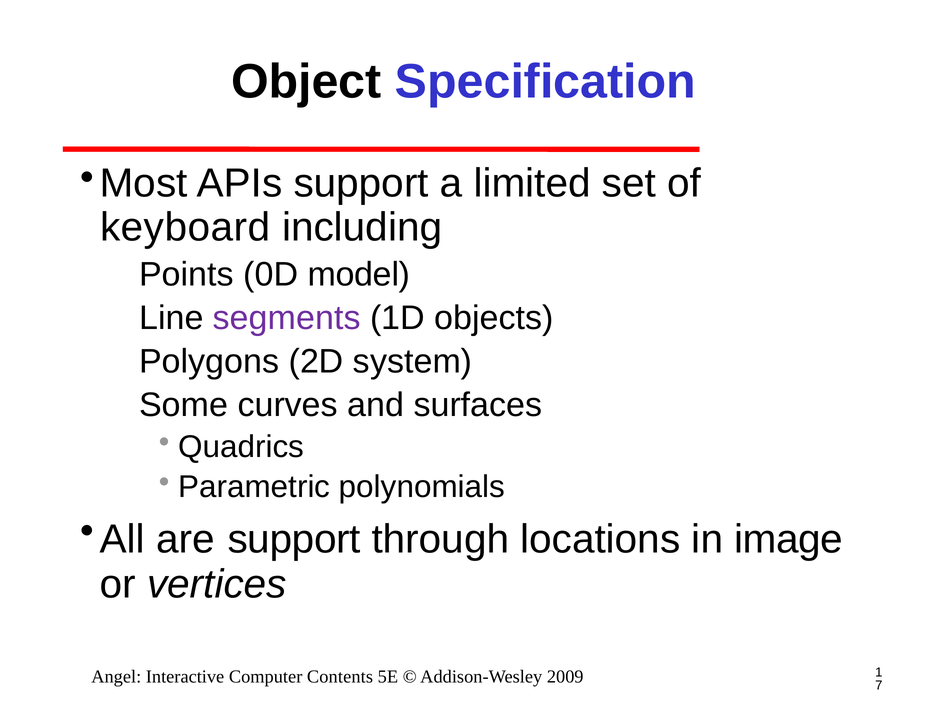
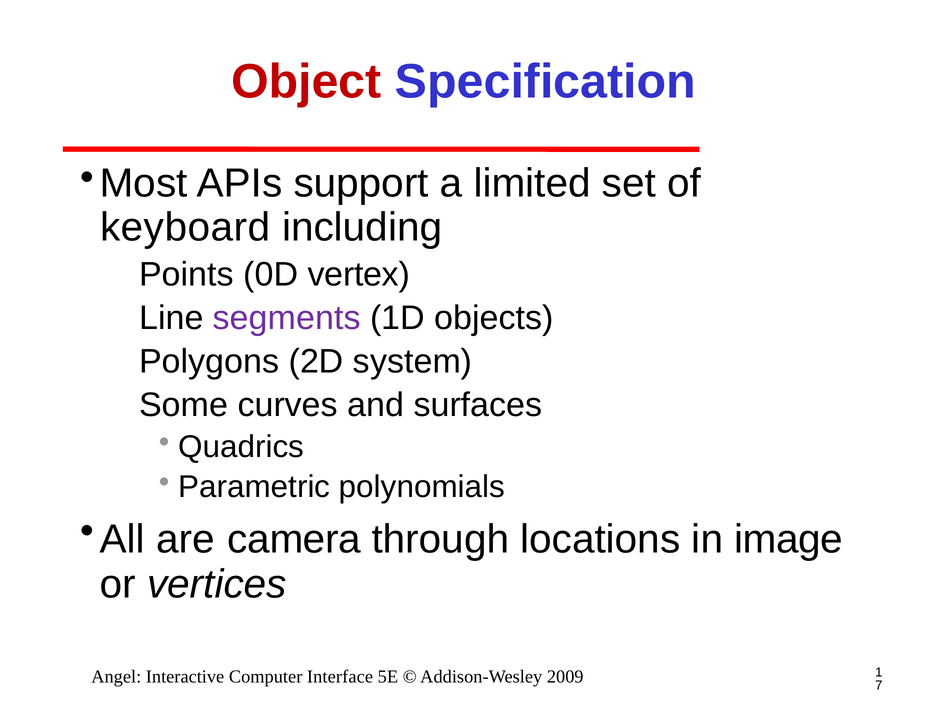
Object colour: black -> red
model: model -> vertex
are support: support -> camera
Contents: Contents -> Interface
